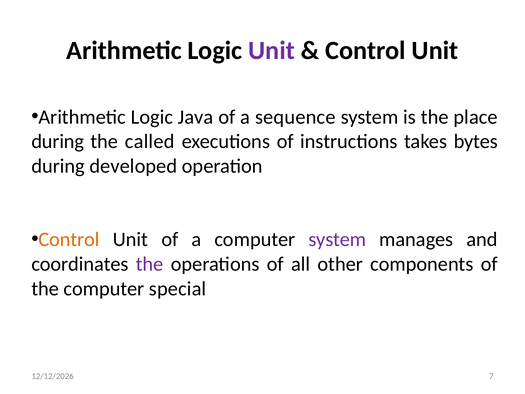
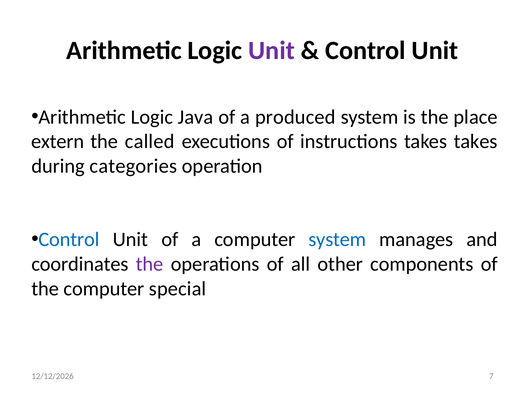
sequence: sequence -> produced
during at (58, 141): during -> extern
takes bytes: bytes -> takes
developed: developed -> categories
Control at (69, 239) colour: orange -> blue
system at (337, 239) colour: purple -> blue
